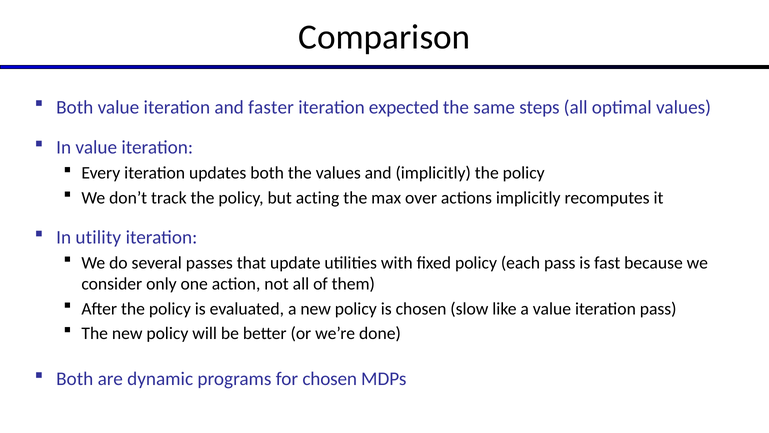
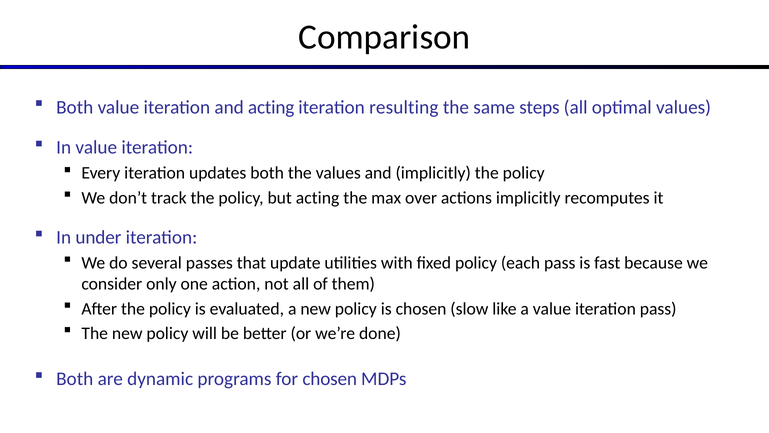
and faster: faster -> acting
expected: expected -> resulting
utility: utility -> under
